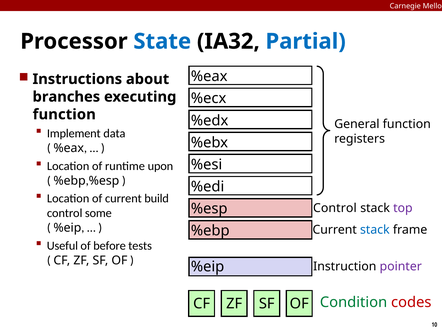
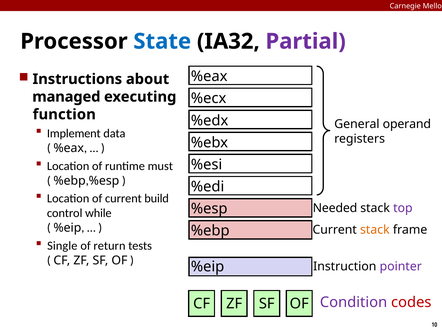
Partial colour: blue -> purple
branches: branches -> managed
General function: function -> operand
upon: upon -> must
Control at (335, 208): Control -> Needed
some: some -> while
stack at (375, 230) colour: blue -> orange
Useful: Useful -> Single
before: before -> return
Condition colour: green -> purple
